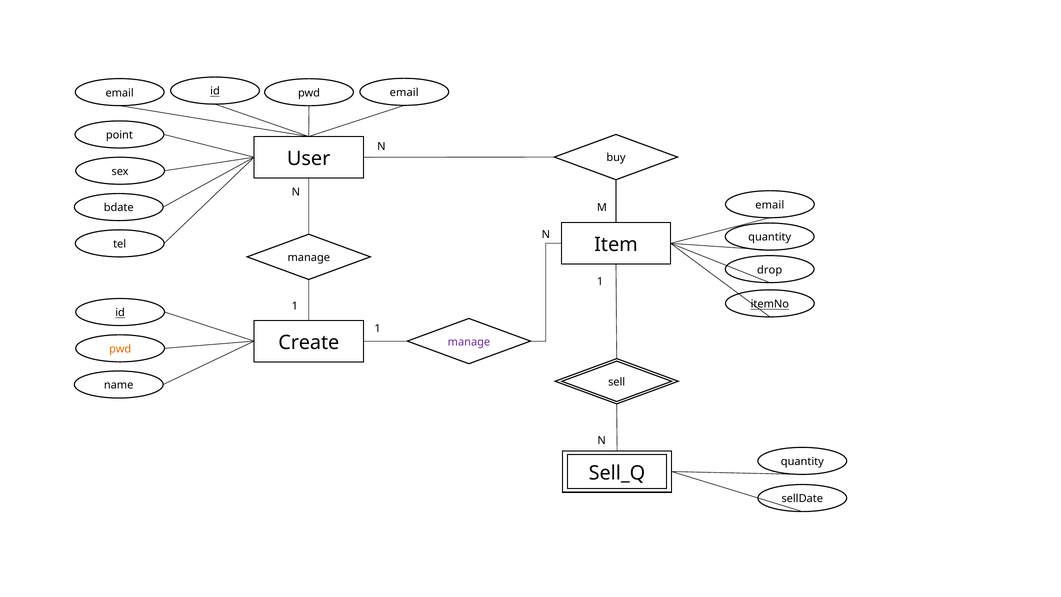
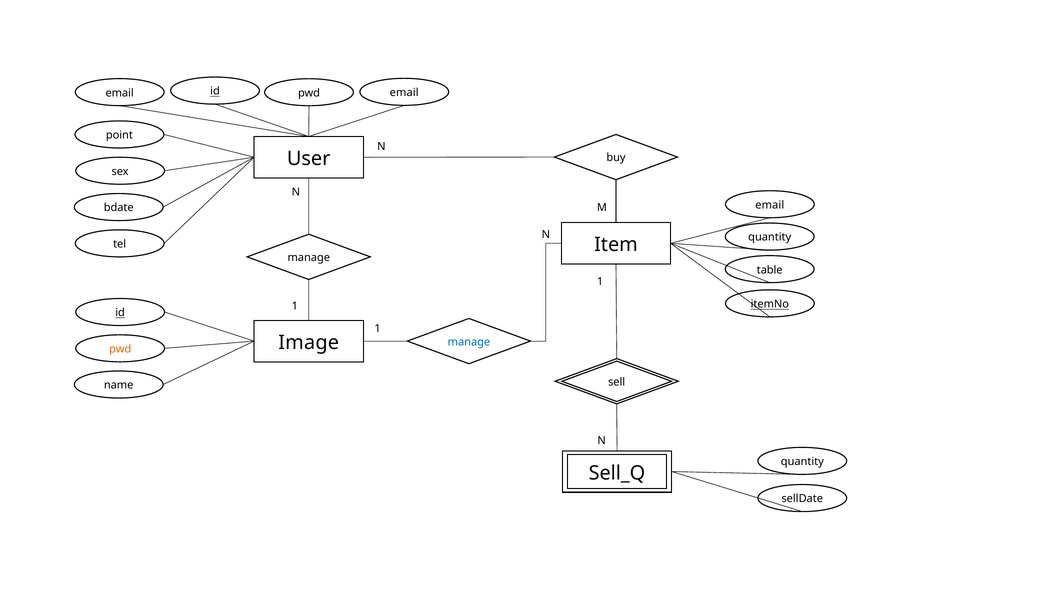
drop: drop -> table
Create: Create -> Image
manage at (469, 342) colour: purple -> blue
